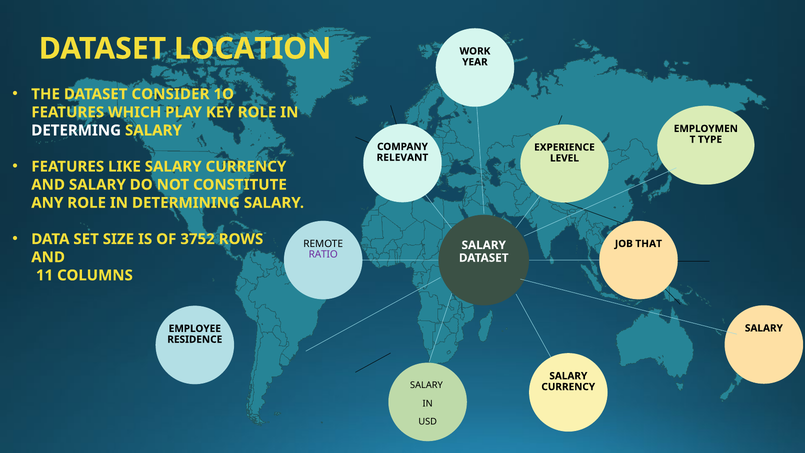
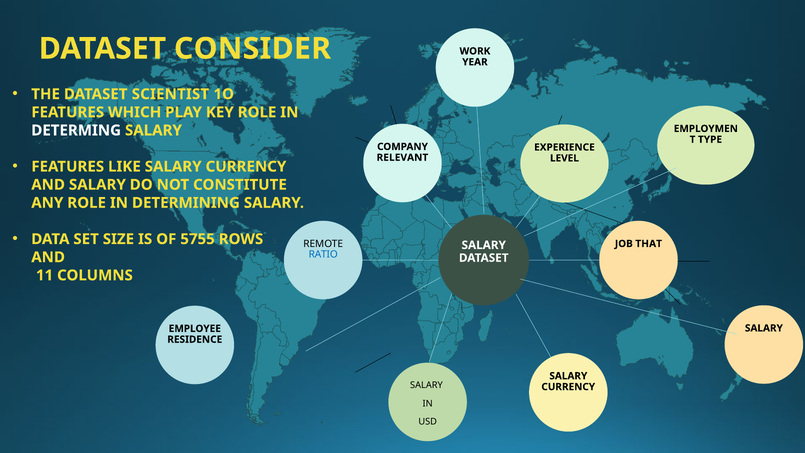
LOCATION: LOCATION -> CONSIDER
CONSIDER: CONSIDER -> SCIENTIST
3752: 3752 -> 5755
RATIO colour: purple -> blue
